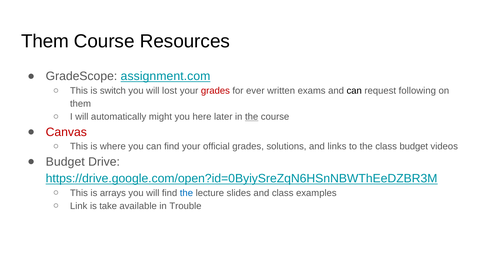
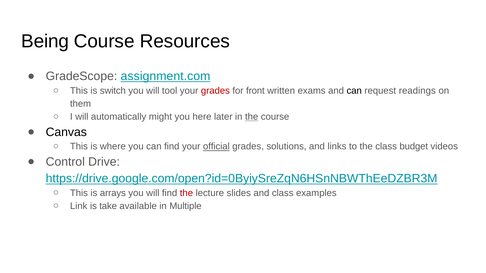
Them at (45, 41): Them -> Being
lost: lost -> tool
ever: ever -> front
following: following -> readings
Canvas colour: red -> black
official underline: none -> present
Budget at (65, 162): Budget -> Control
the at (186, 193) colour: blue -> red
Trouble: Trouble -> Multiple
